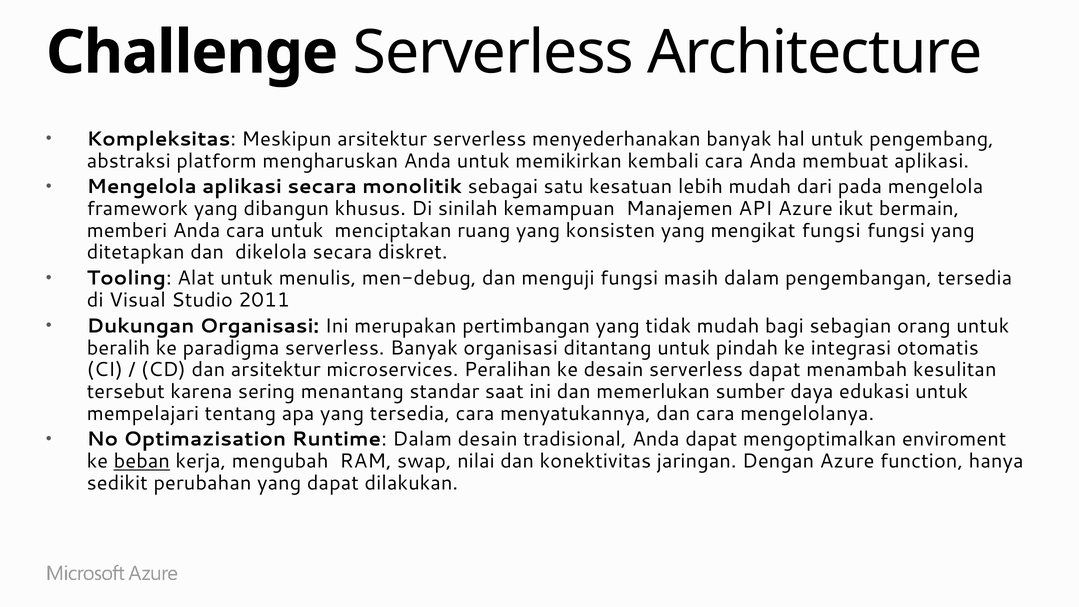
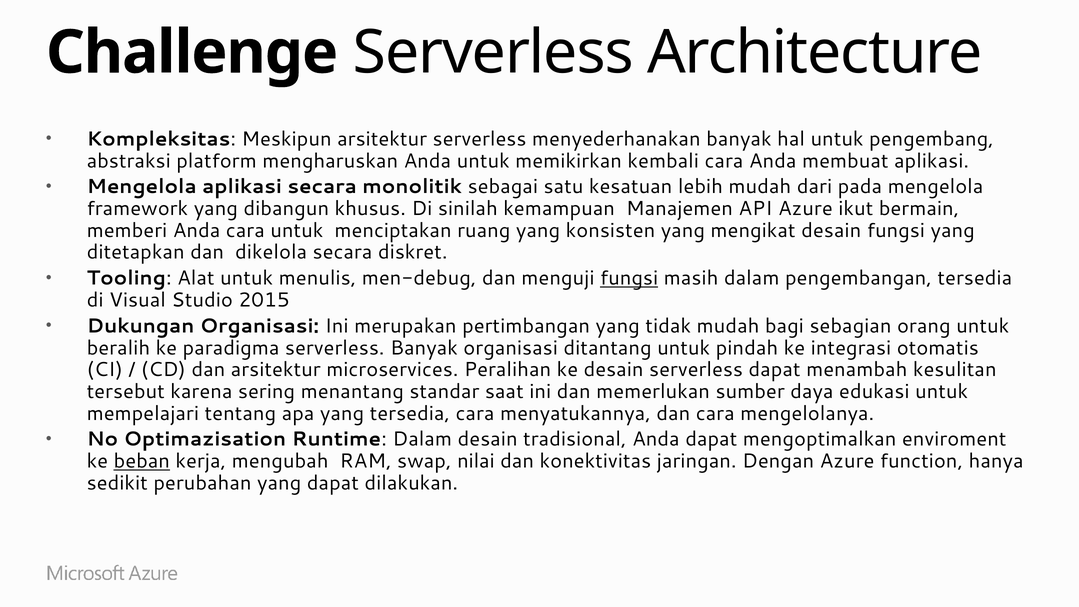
mengikat fungsi: fungsi -> desain
fungsi at (629, 278) underline: none -> present
2011: 2011 -> 2015
